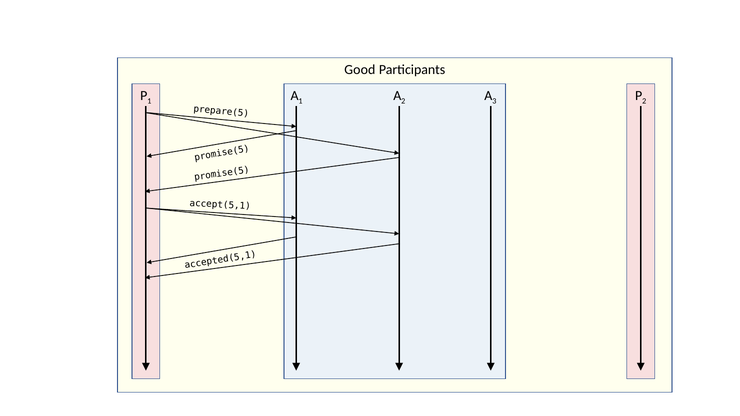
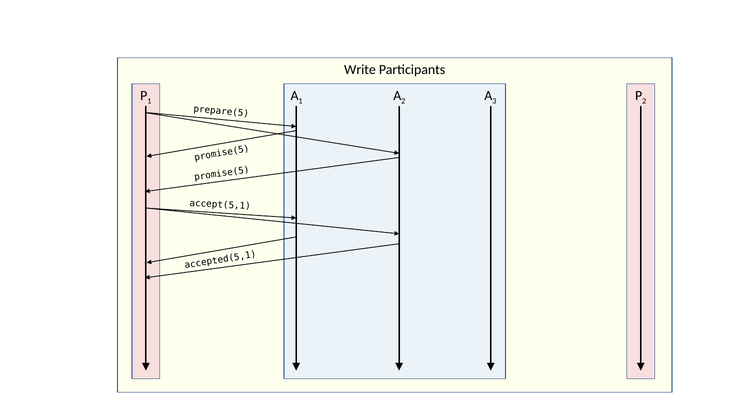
Good: Good -> Write
